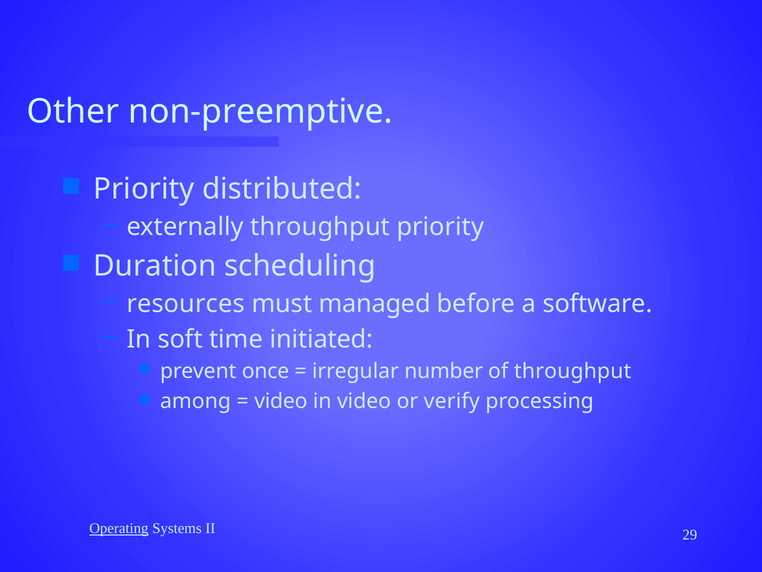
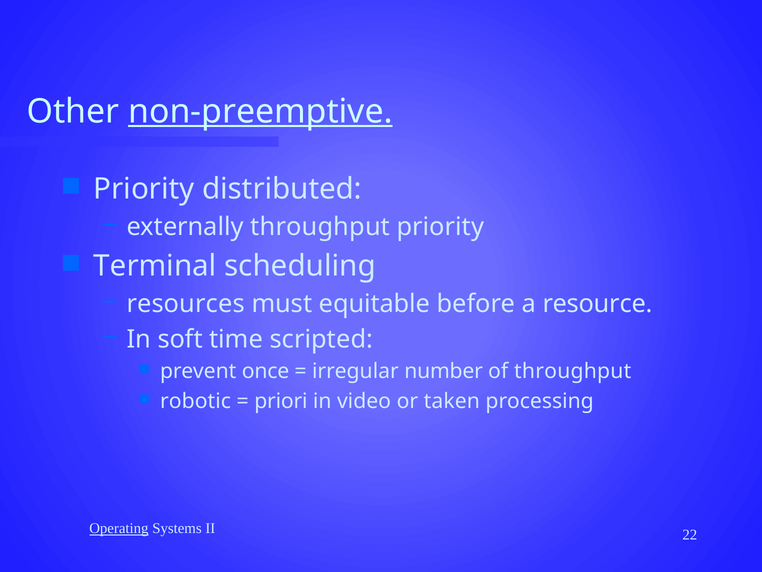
non-preemptive underline: none -> present
Duration: Duration -> Terminal
managed: managed -> equitable
software: software -> resource
initiated: initiated -> scripted
among: among -> robotic
video at (281, 401): video -> priori
verify: verify -> taken
29: 29 -> 22
